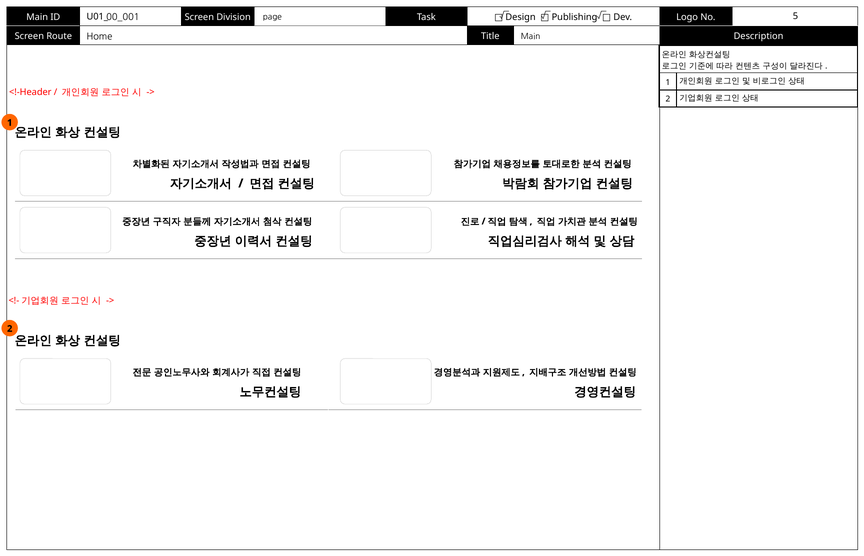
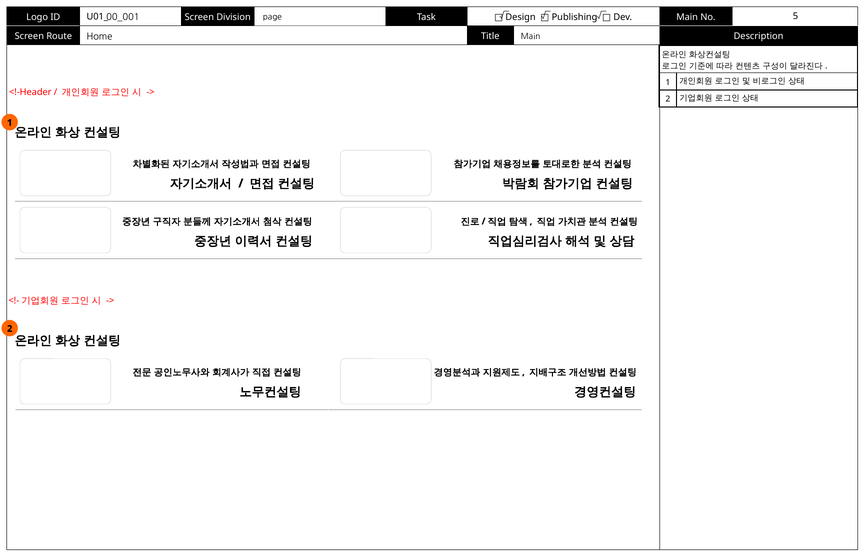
Logo at (687, 17): Logo -> Main
Main at (37, 17): Main -> Logo
